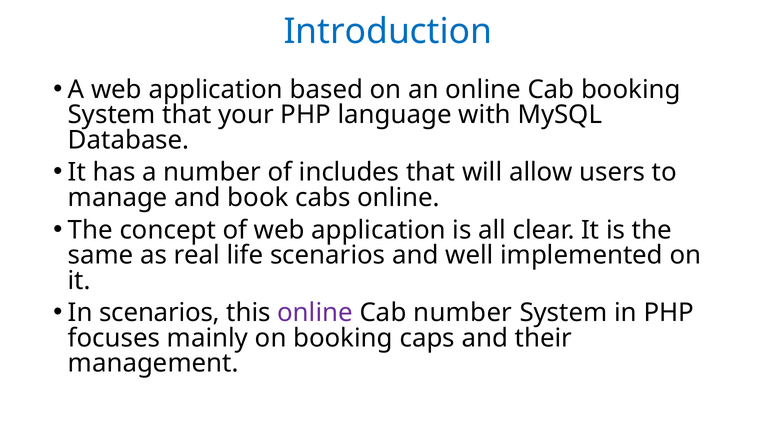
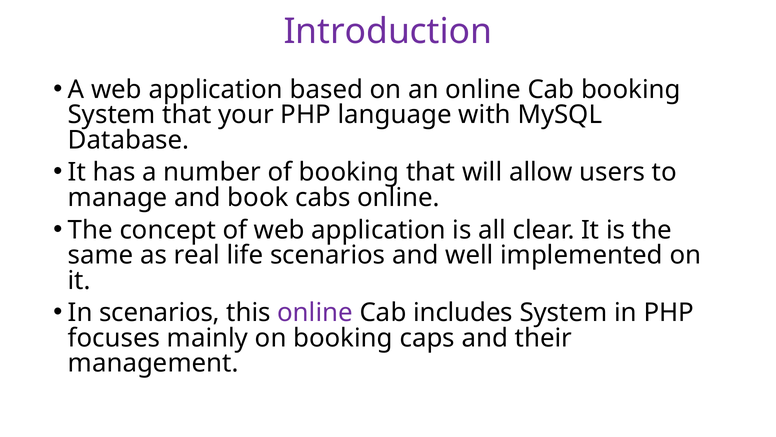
Introduction colour: blue -> purple
of includes: includes -> booking
Cab number: number -> includes
